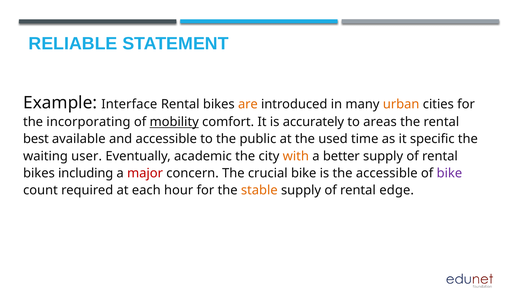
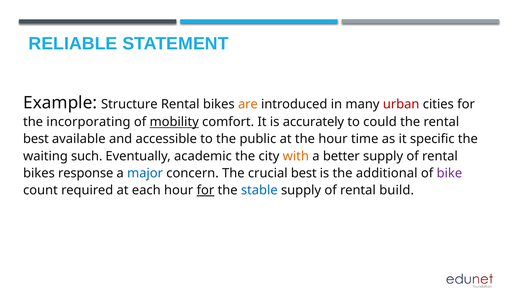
Interface: Interface -> Structure
urban colour: orange -> red
areas: areas -> could
the used: used -> hour
user: user -> such
including: including -> response
major colour: red -> blue
crucial bike: bike -> best
the accessible: accessible -> additional
for at (205, 190) underline: none -> present
stable colour: orange -> blue
edge: edge -> build
